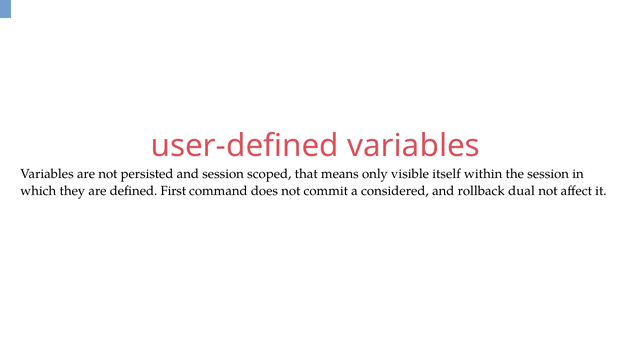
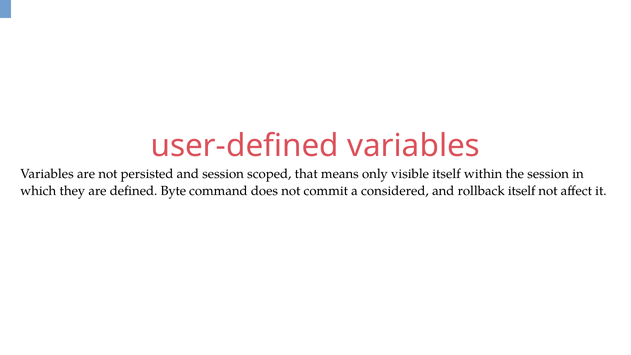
First: First -> Byte
rollback dual: dual -> itself
